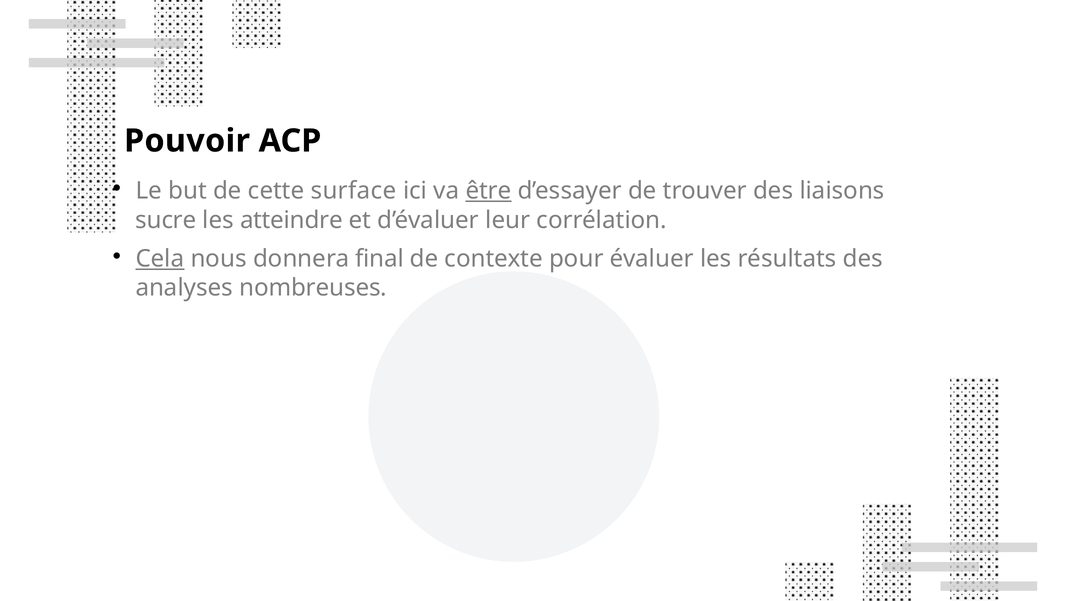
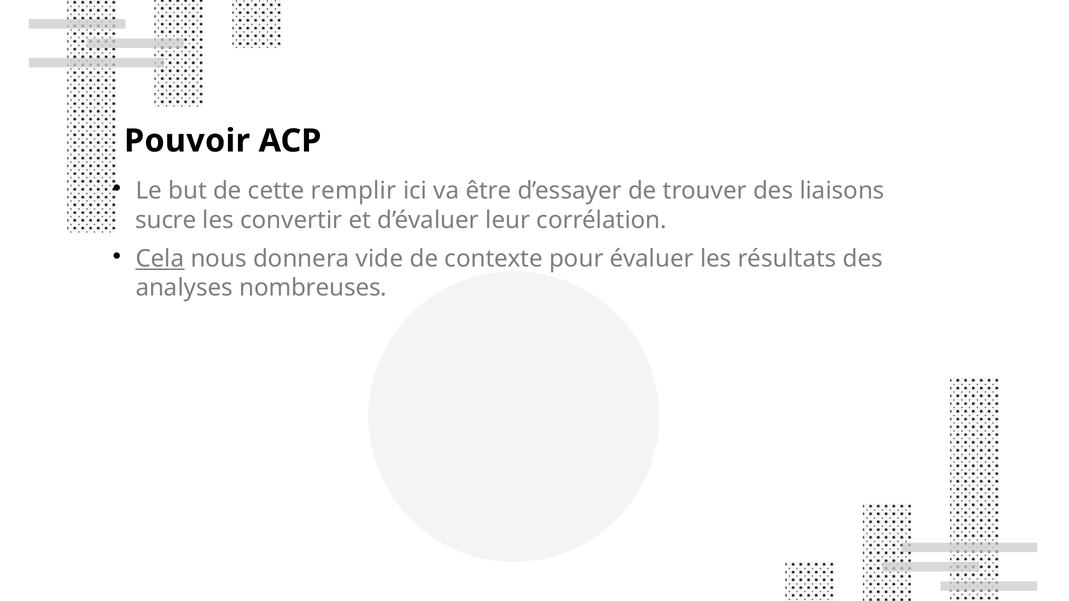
surface: surface -> remplir
être underline: present -> none
atteindre: atteindre -> convertir
final: final -> vide
